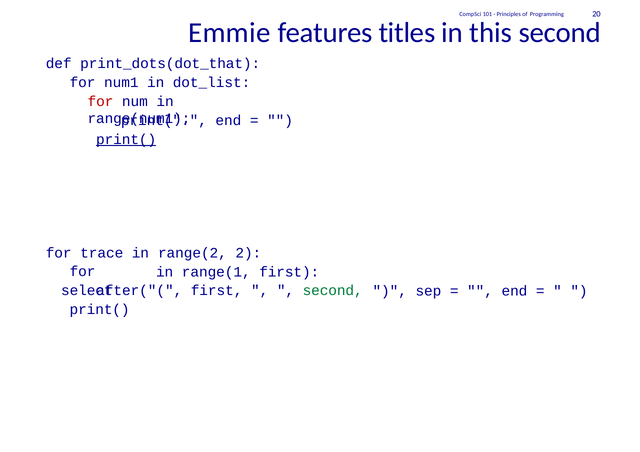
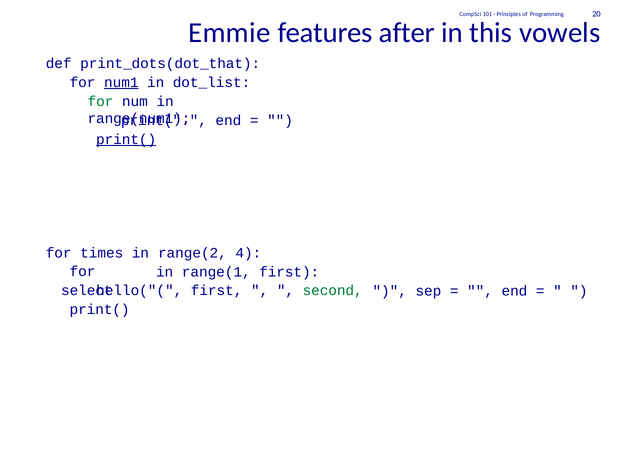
titles: titles -> after
this second: second -> vowels
num1 underline: none -> present
for at (101, 101) colour: red -> green
trace: trace -> times
2: 2 -> 4
after("(: after("( -> hello("(
